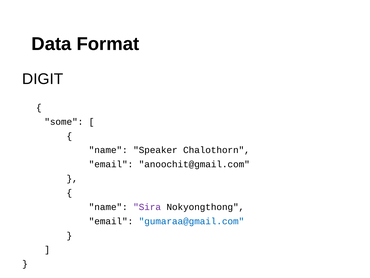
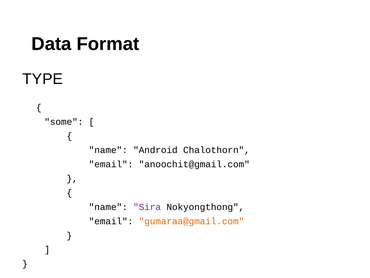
DIGIT: DIGIT -> TYPE
Speaker: Speaker -> Android
gumaraa@gmail.com colour: blue -> orange
